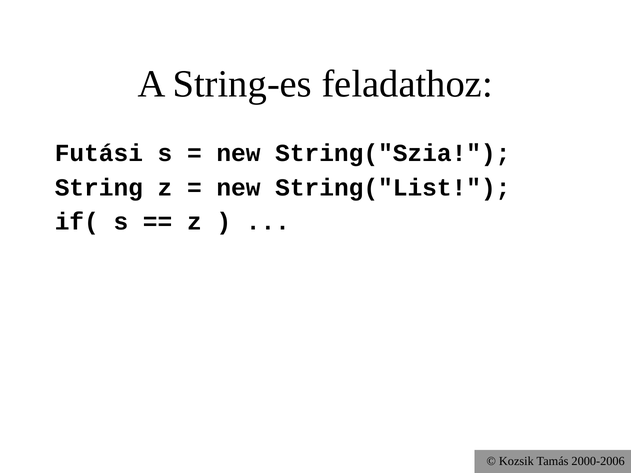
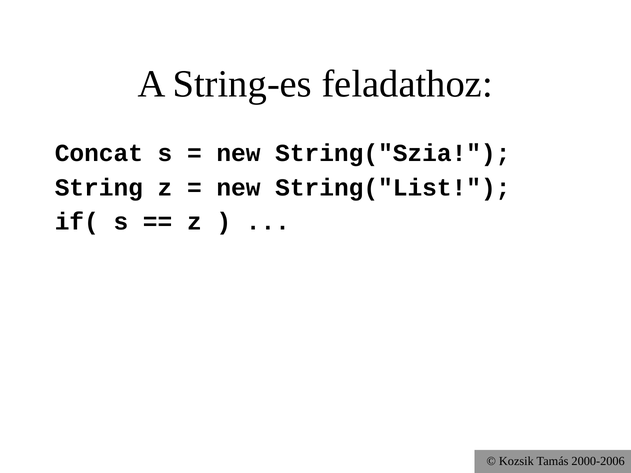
Futási: Futási -> Concat
